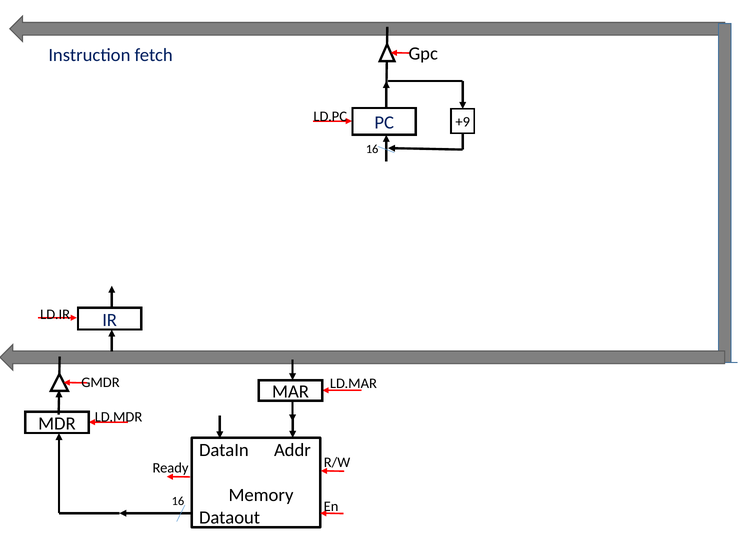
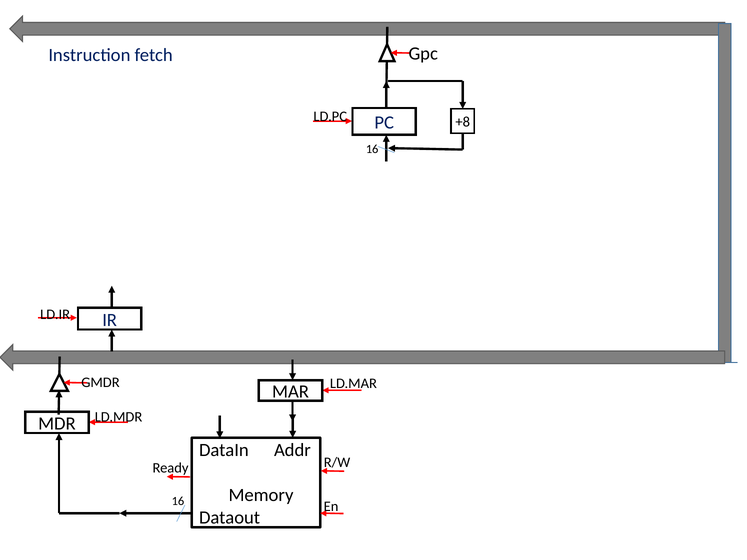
+9: +9 -> +8
